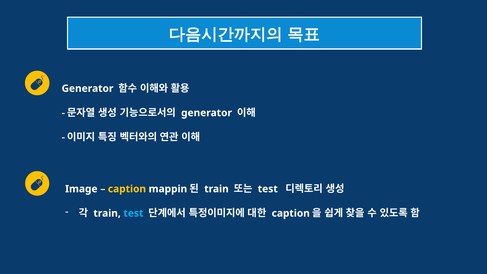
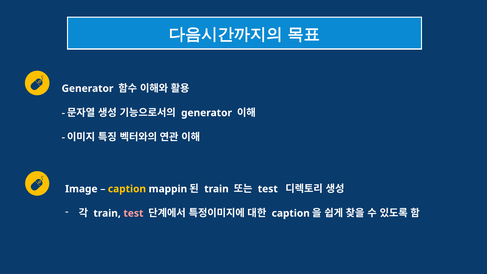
test at (133, 213) colour: light blue -> pink
